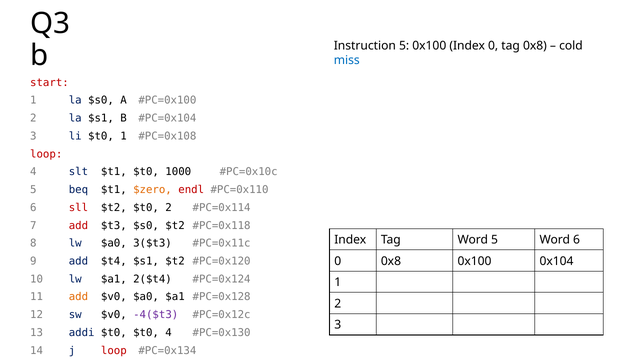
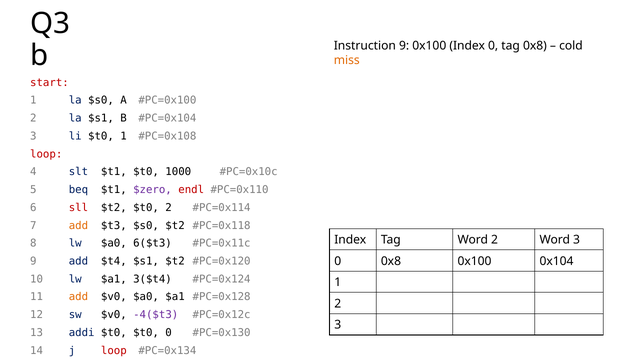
Instruction 5: 5 -> 9
miss colour: blue -> orange
$zero colour: orange -> purple
add at (78, 226) colour: red -> orange
Word 5: 5 -> 2
Word 6: 6 -> 3
3($t3: 3($t3 -> 6($t3
2($t4: 2($t4 -> 3($t4
$t0 4: 4 -> 0
